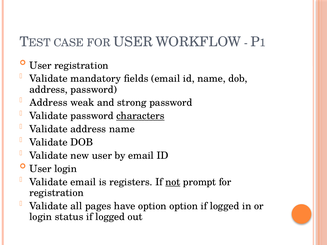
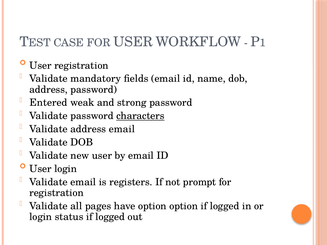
Address at (48, 103): Address -> Entered
address name: name -> email
not underline: present -> none
